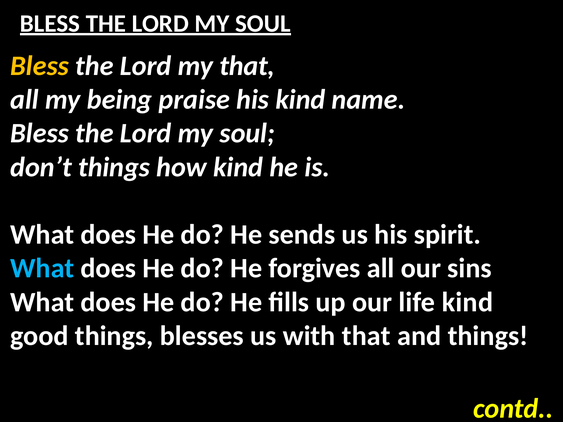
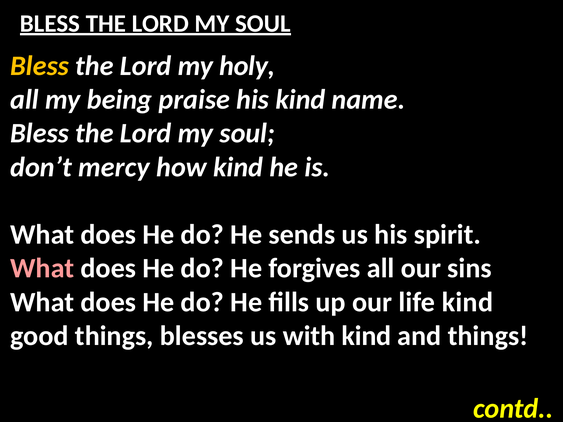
my that: that -> holy
don’t things: things -> mercy
What at (42, 269) colour: light blue -> pink
with that: that -> kind
